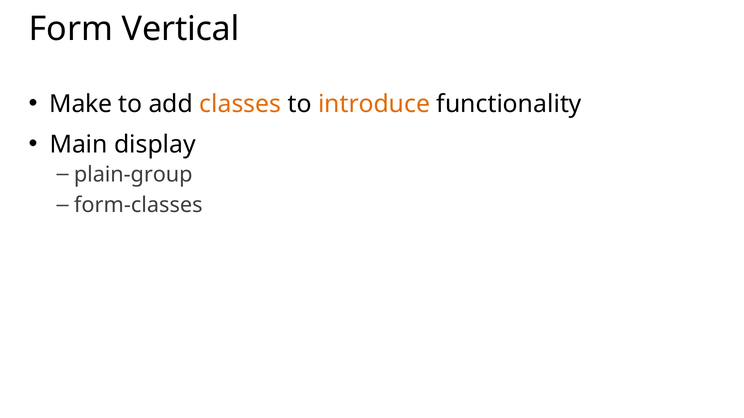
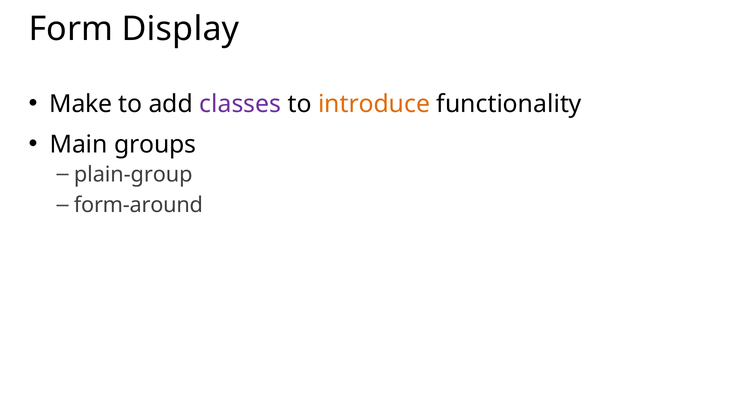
Vertical: Vertical -> Display
classes colour: orange -> purple
display: display -> groups
form-classes: form-classes -> form-around
